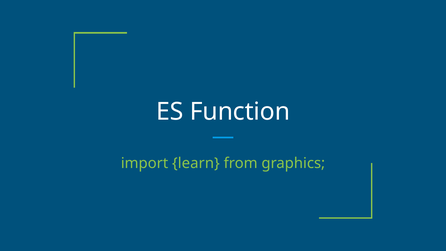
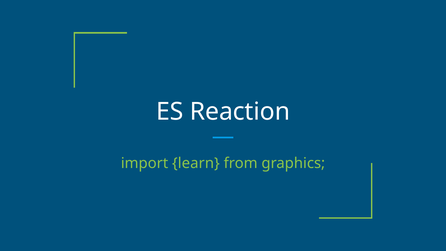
Function: Function -> Reaction
